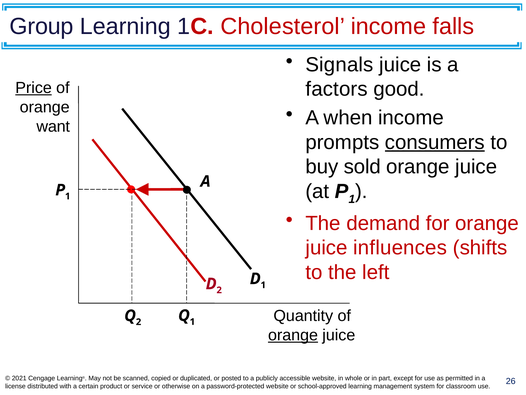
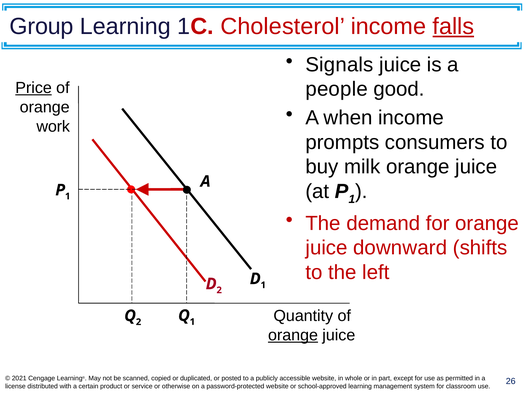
falls underline: none -> present
factors: factors -> people
want: want -> work
consumers underline: present -> none
sold: sold -> milk
influences: influences -> downward
